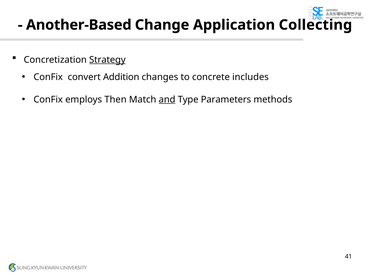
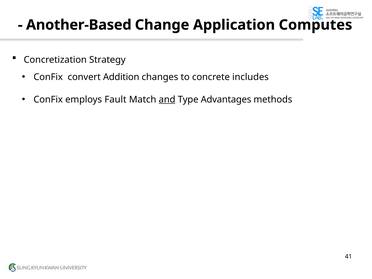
Collecting: Collecting -> Computes
Strategy underline: present -> none
Then: Then -> Fault
Parameters: Parameters -> Advantages
